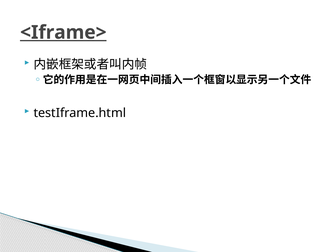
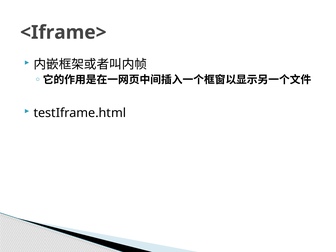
<Iframe> underline: present -> none
